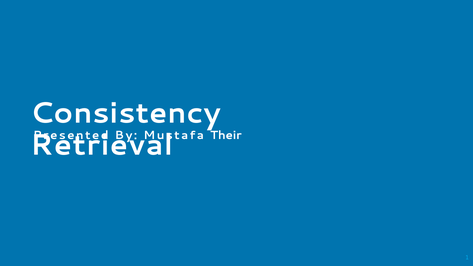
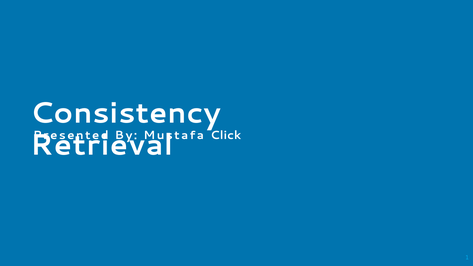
Their: Their -> Click
